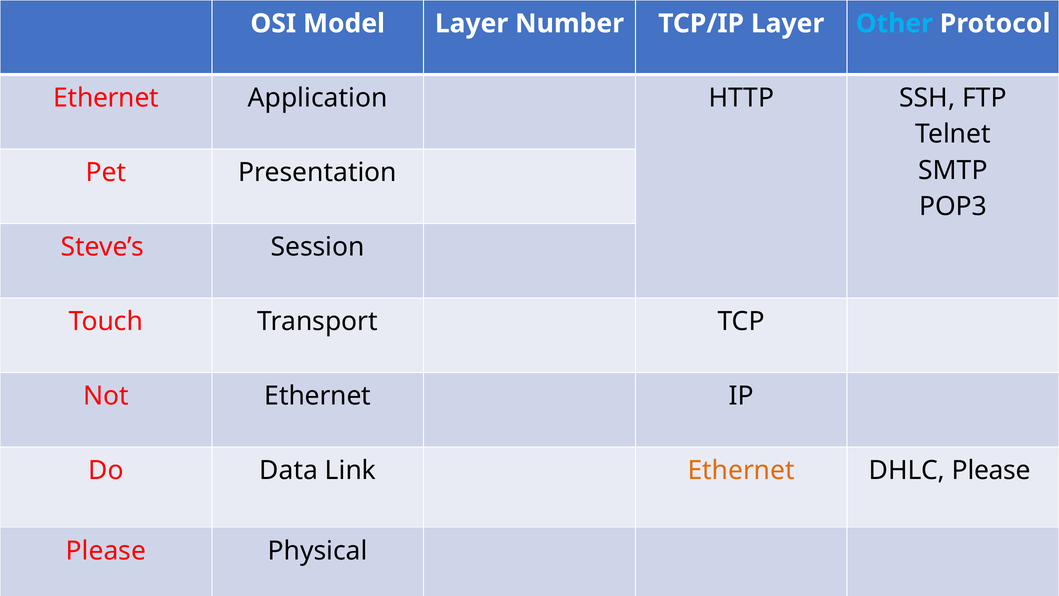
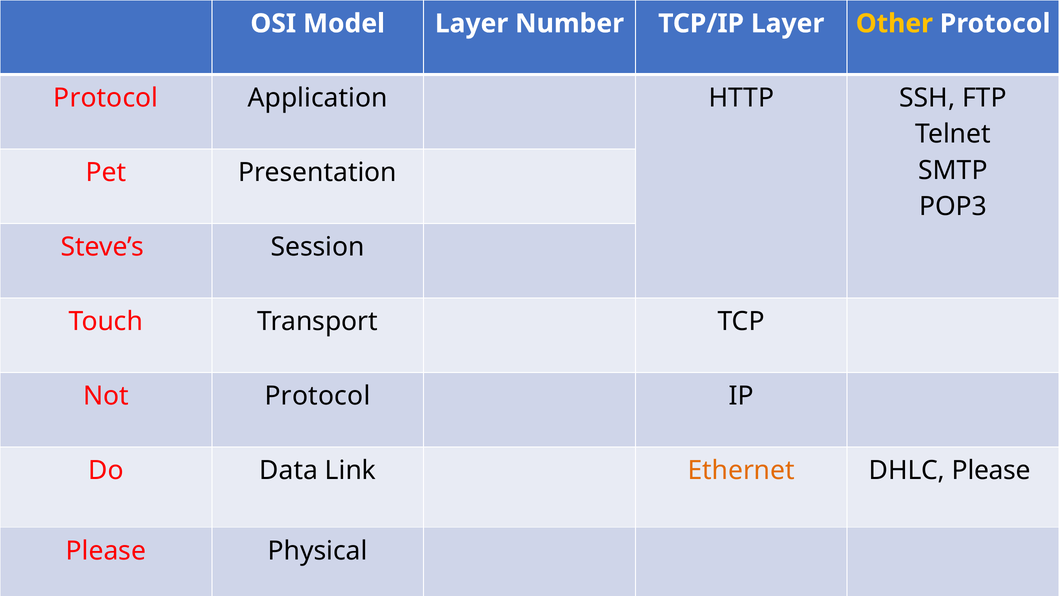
Other colour: light blue -> yellow
Ethernet at (106, 98): Ethernet -> Protocol
Not Ethernet: Ethernet -> Protocol
